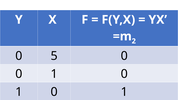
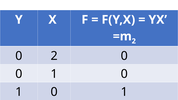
0 5: 5 -> 2
